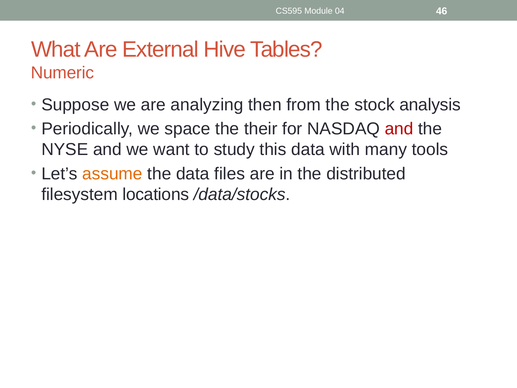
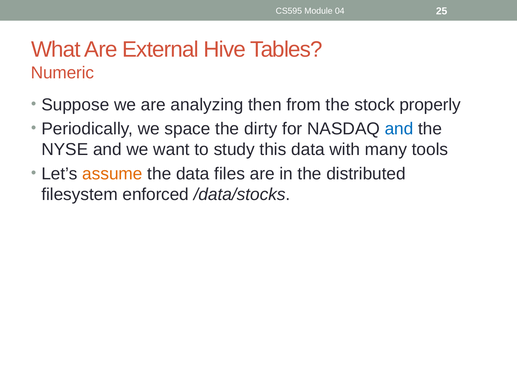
46: 46 -> 25
analysis: analysis -> properly
their: their -> dirty
and at (399, 129) colour: red -> blue
locations: locations -> enforced
